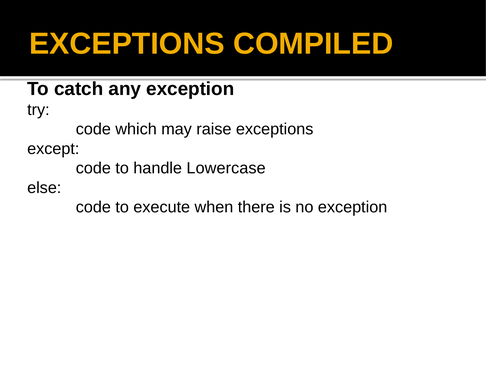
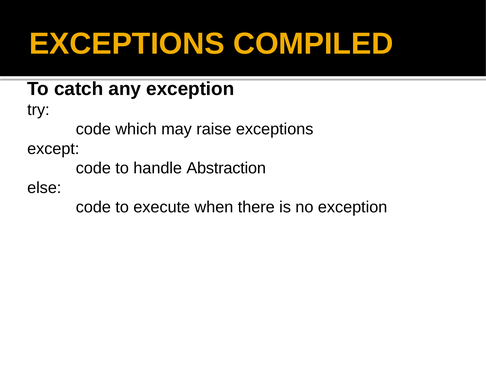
Lowercase: Lowercase -> Abstraction
